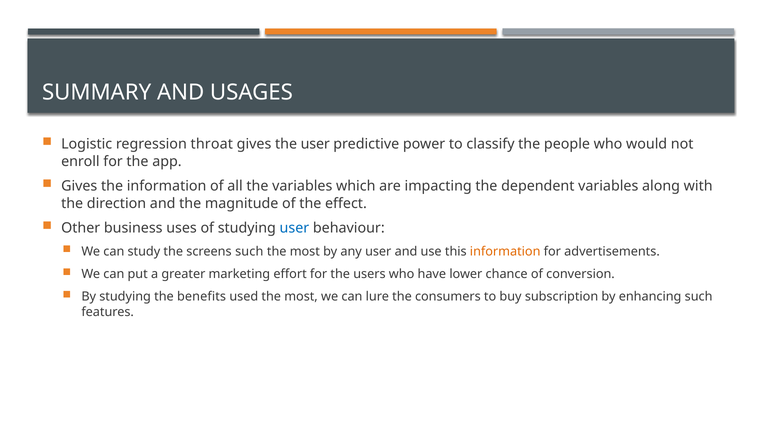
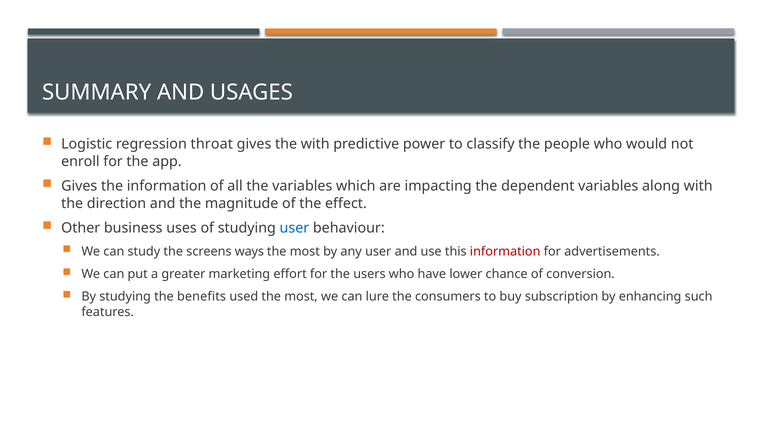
the user: user -> with
screens such: such -> ways
information at (505, 251) colour: orange -> red
